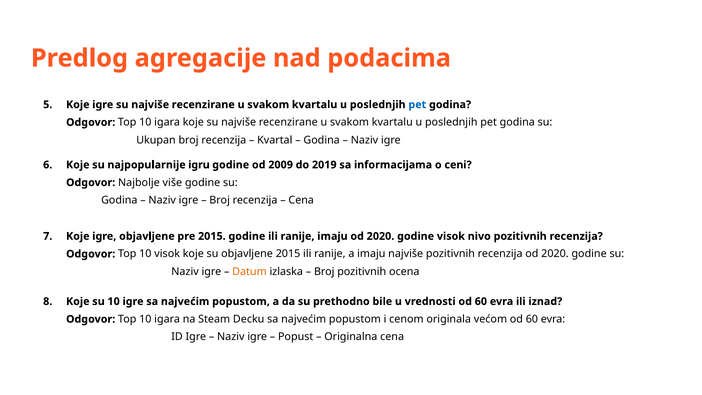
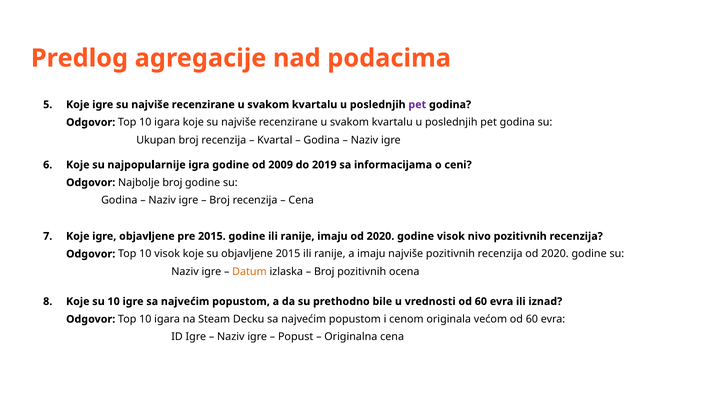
pet at (417, 105) colour: blue -> purple
igru: igru -> igra
Najbolje više: više -> broj
